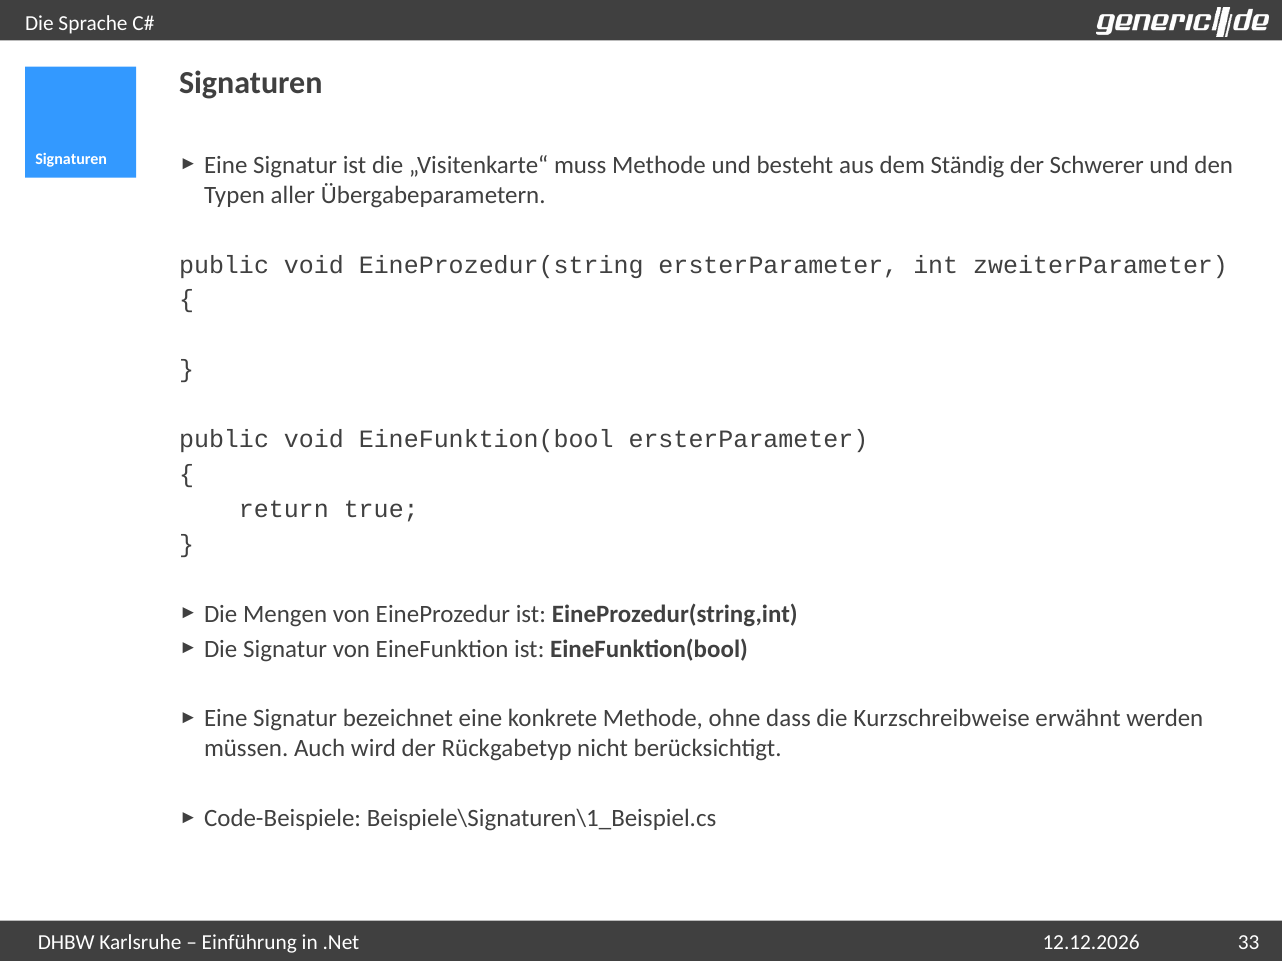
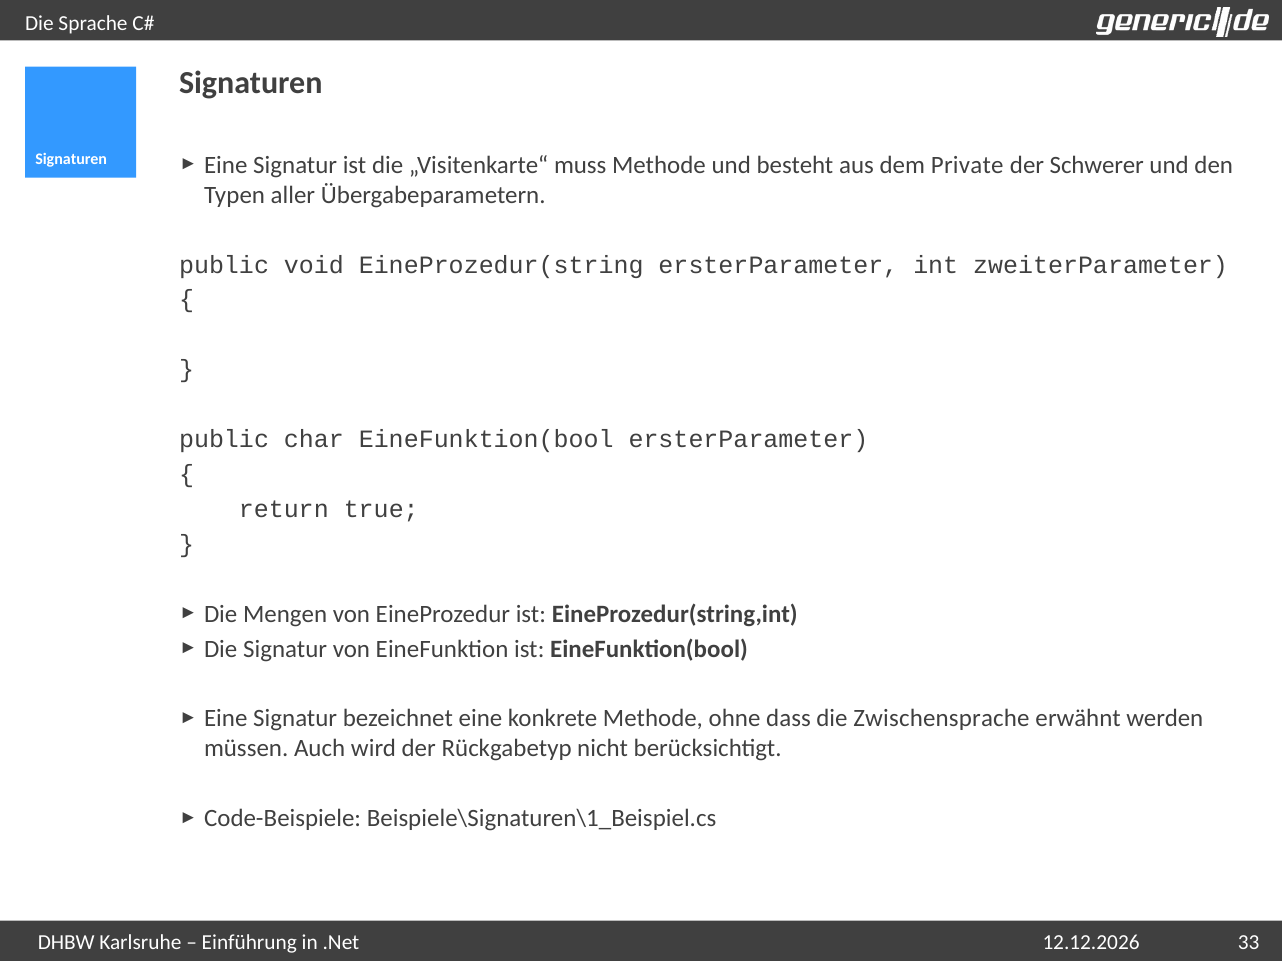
Ständig: Ständig -> Private
void at (314, 440): void -> char
Kurzschreibweise: Kurzschreibweise -> Zwischensprache
